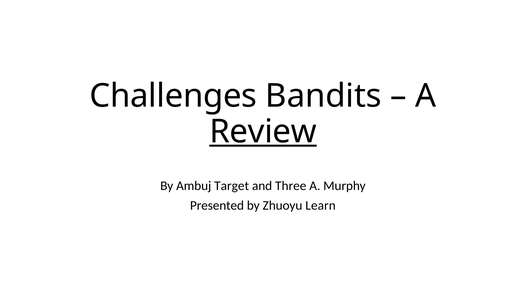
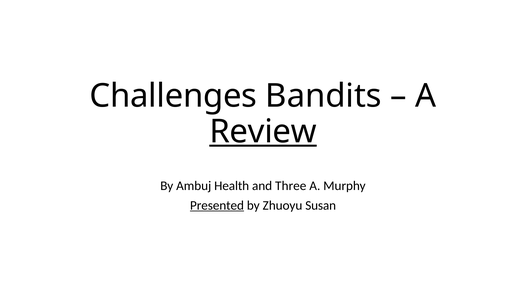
Target: Target -> Health
Presented underline: none -> present
Learn: Learn -> Susan
